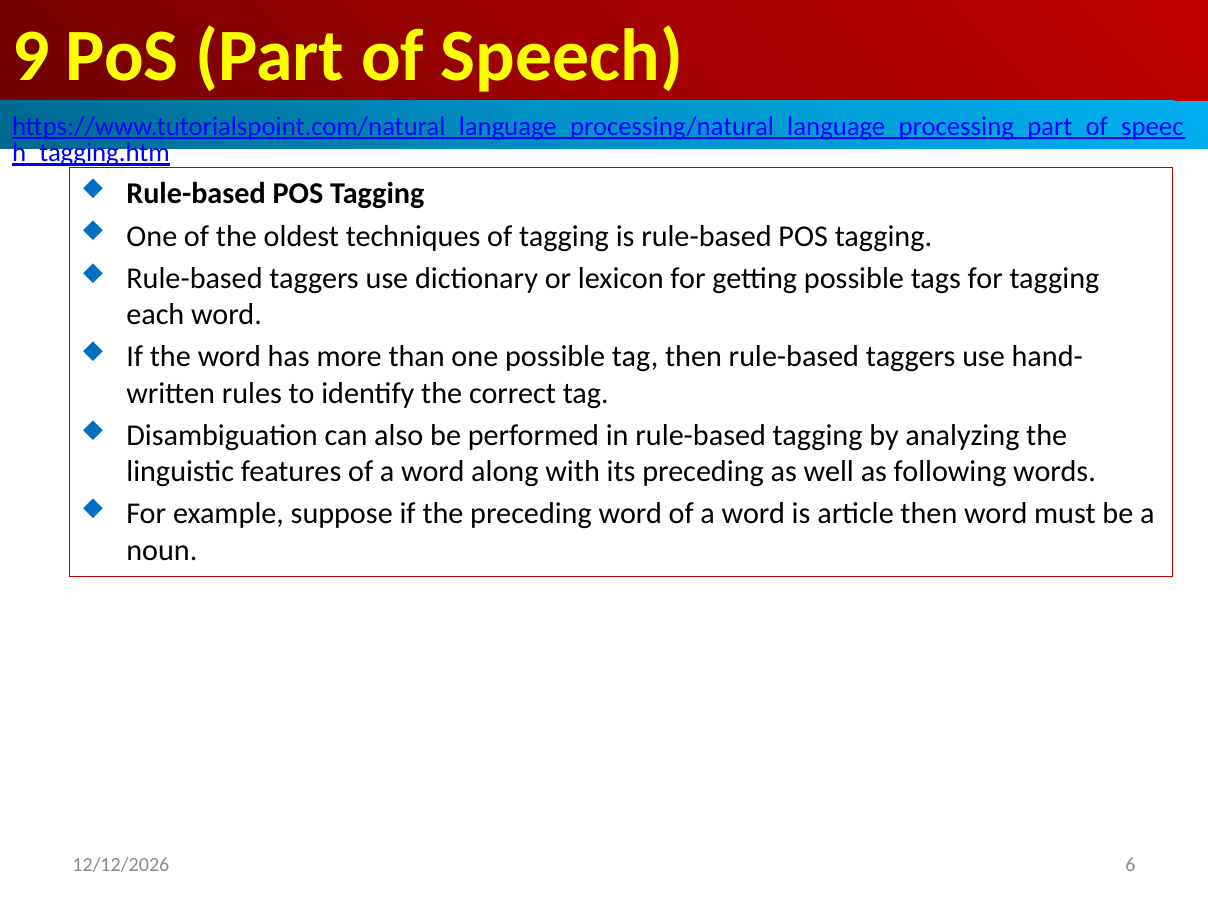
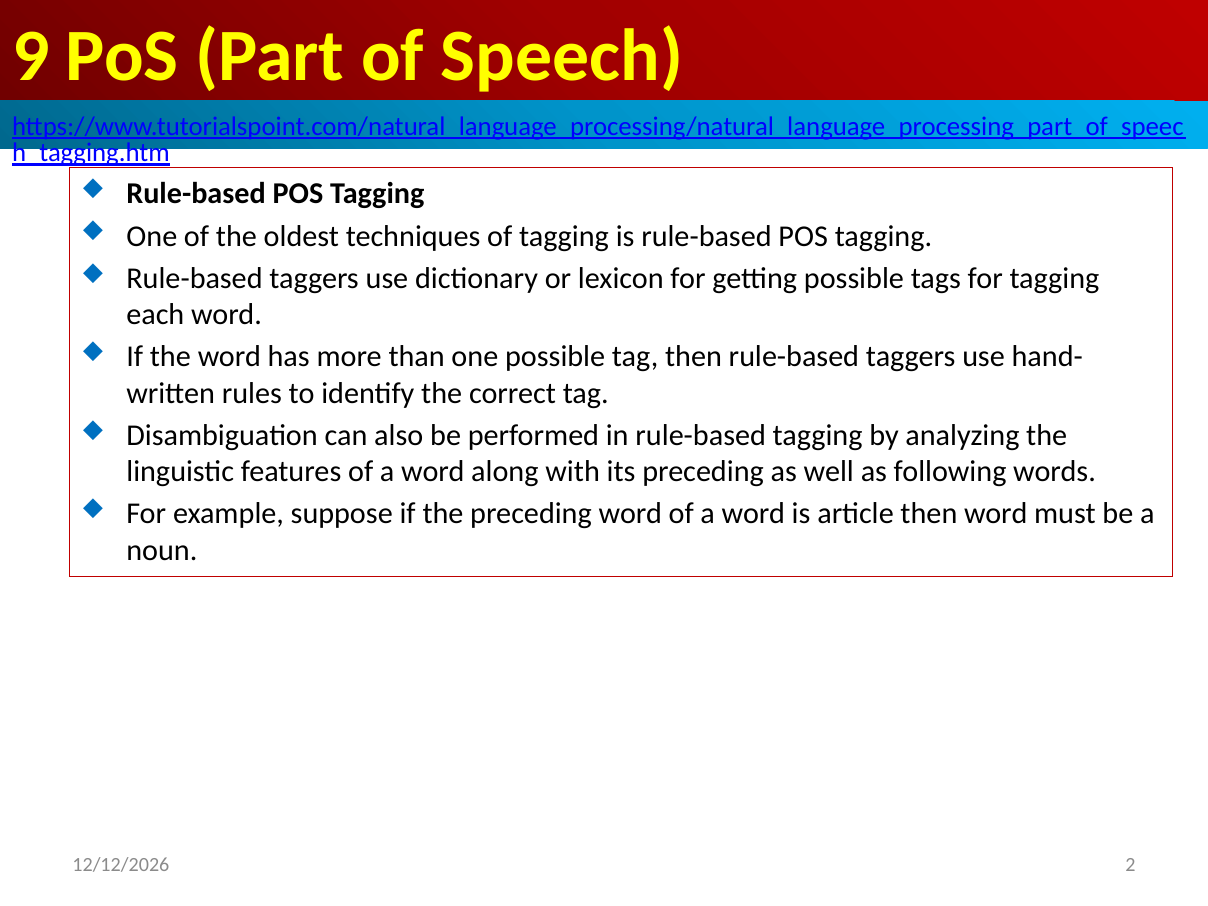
6: 6 -> 2
